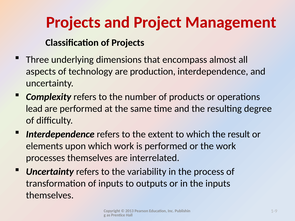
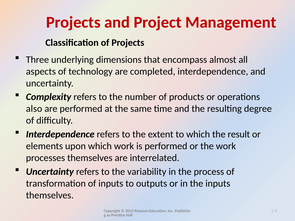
production: production -> completed
lead: lead -> also
